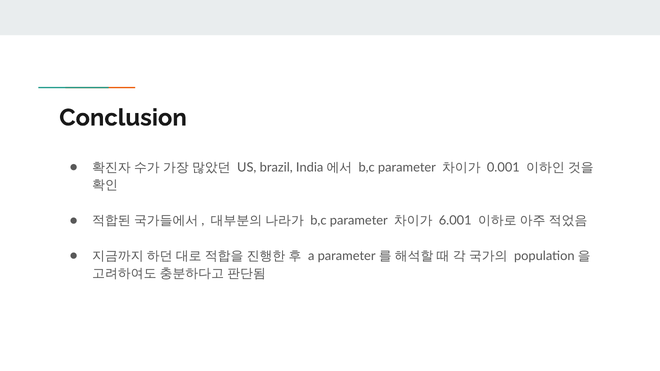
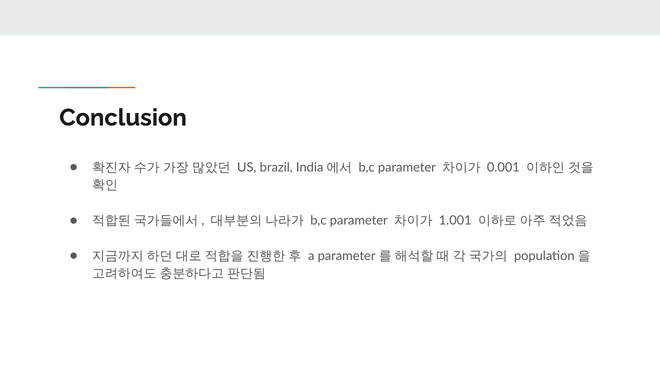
6.001: 6.001 -> 1.001
